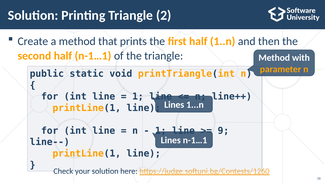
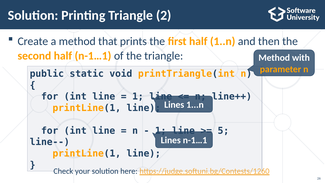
9: 9 -> 5
